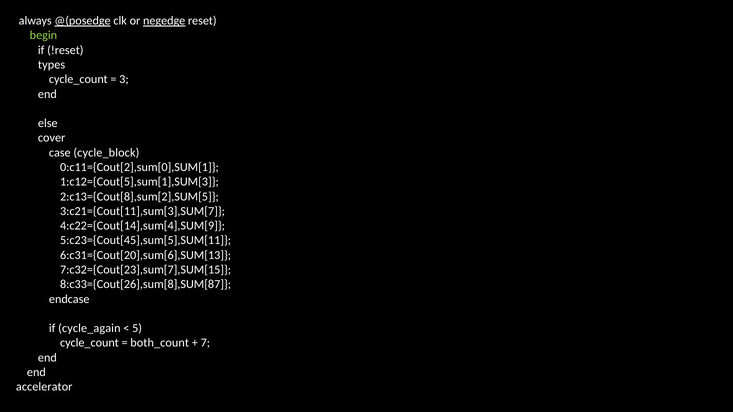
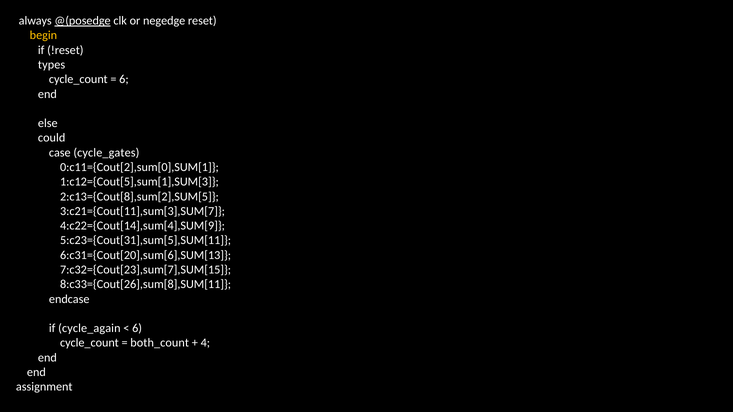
negedge underline: present -> none
begin colour: light green -> yellow
3 at (124, 79): 3 -> 6
cover: cover -> could
cycle_block: cycle_block -> cycle_gates
5:c23={Cout[45],sum[5],SUM[11: 5:c23={Cout[45],sum[5],SUM[11 -> 5:c23={Cout[31],sum[5],SUM[11
8:c33={Cout[26],sum[8],SUM[87: 8:c33={Cout[26],sum[8],SUM[87 -> 8:c33={Cout[26],sum[8],SUM[11
5 at (137, 329): 5 -> 6
7: 7 -> 4
accelerator: accelerator -> assignment
